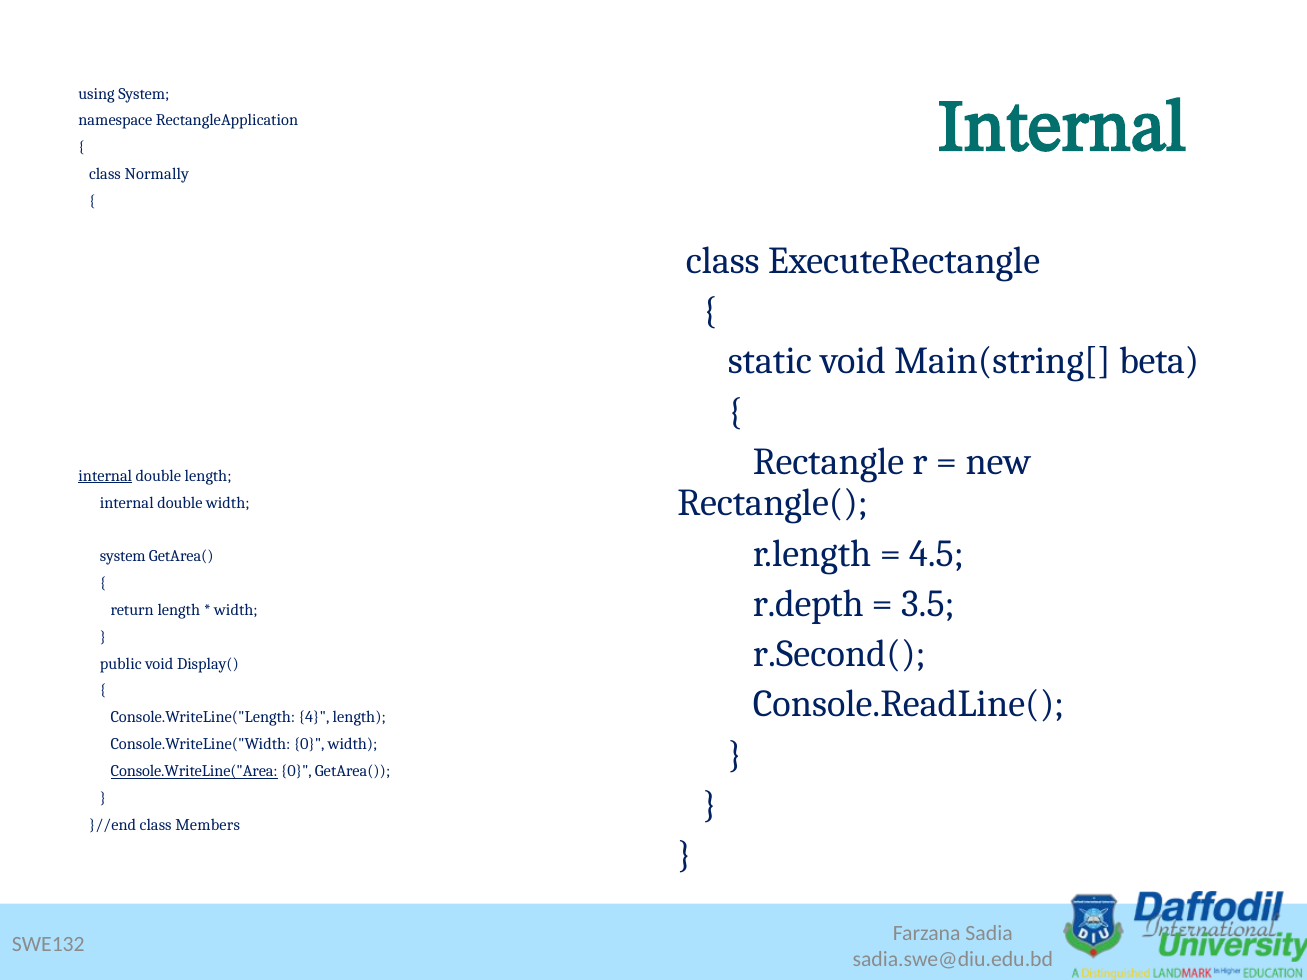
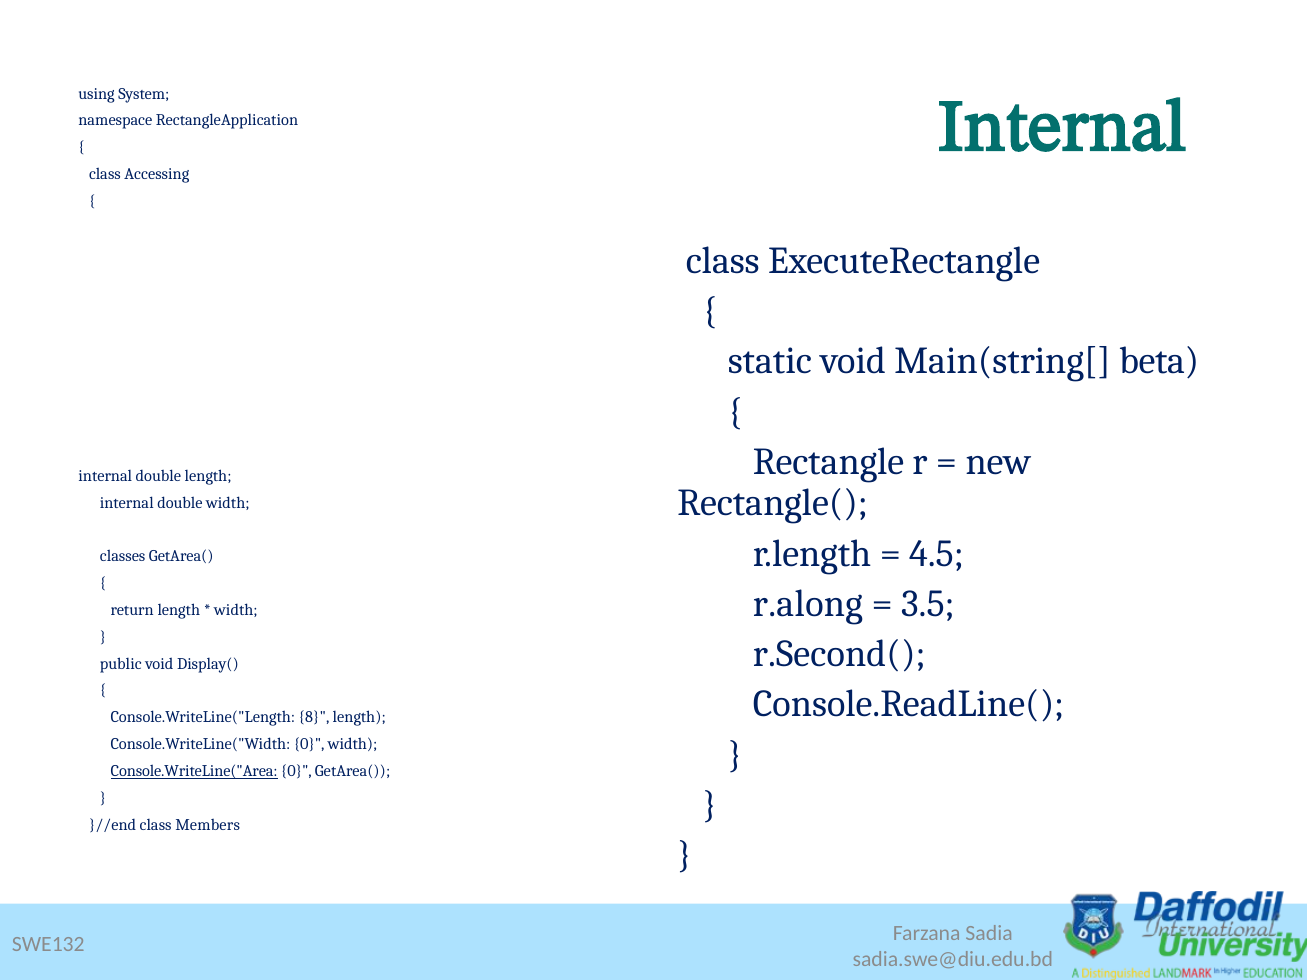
Normally: Normally -> Accessing
internal at (105, 476) underline: present -> none
system at (123, 556): system -> classes
r.depth: r.depth -> r.along
4: 4 -> 8
